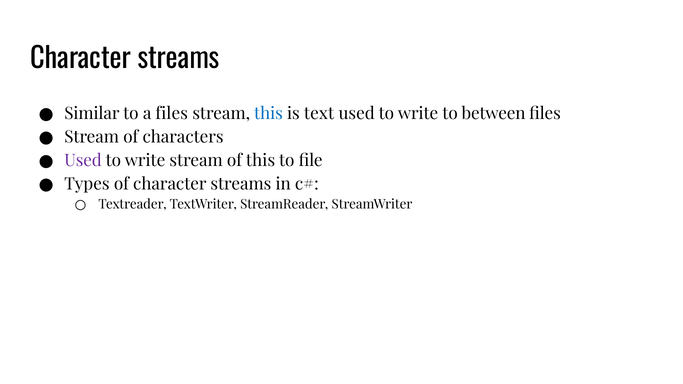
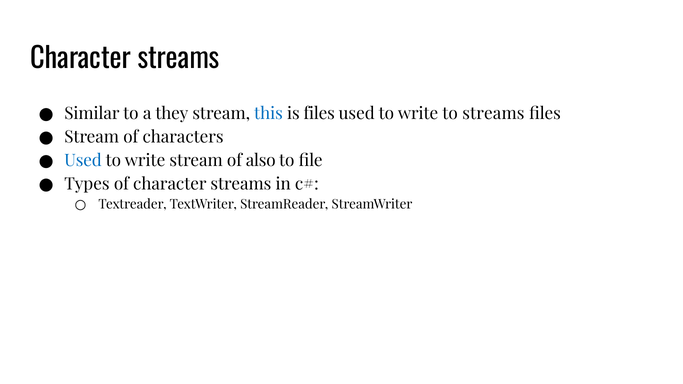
a files: files -> they
is text: text -> files
to between: between -> streams
Used at (83, 161) colour: purple -> blue
of this: this -> also
